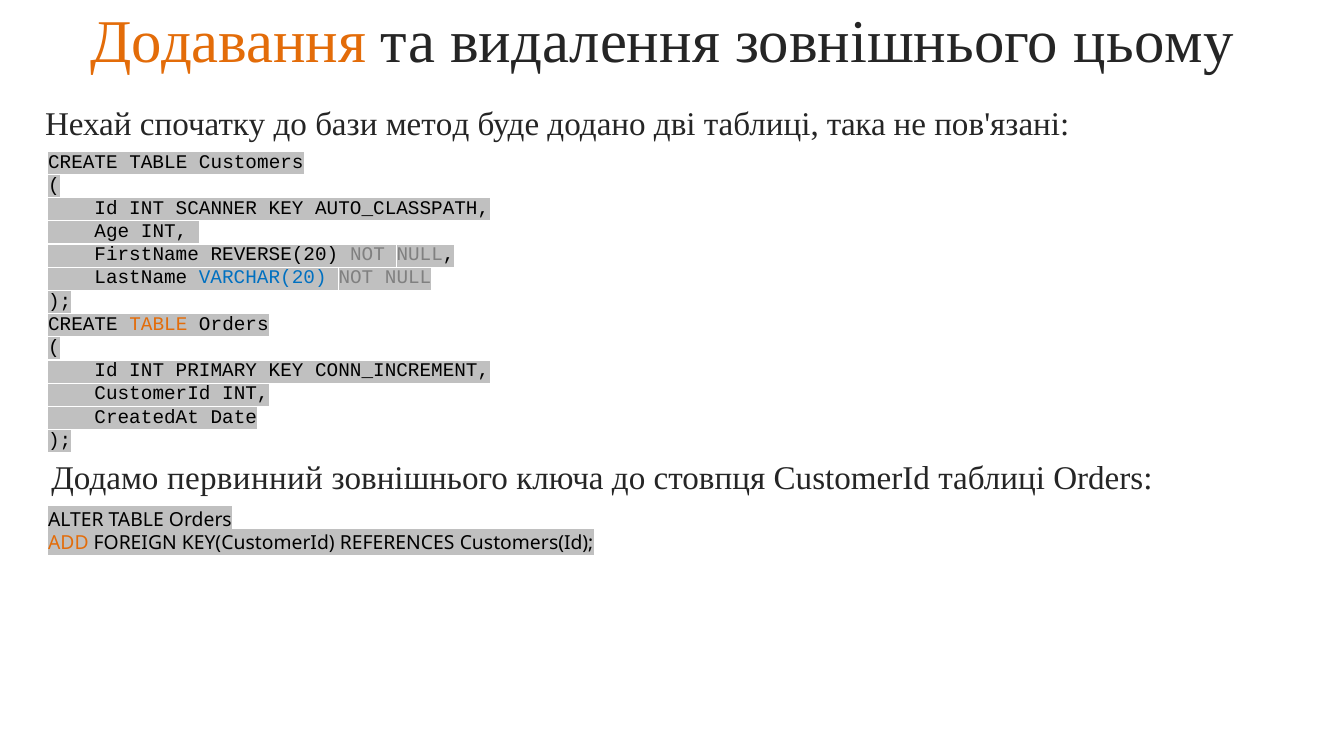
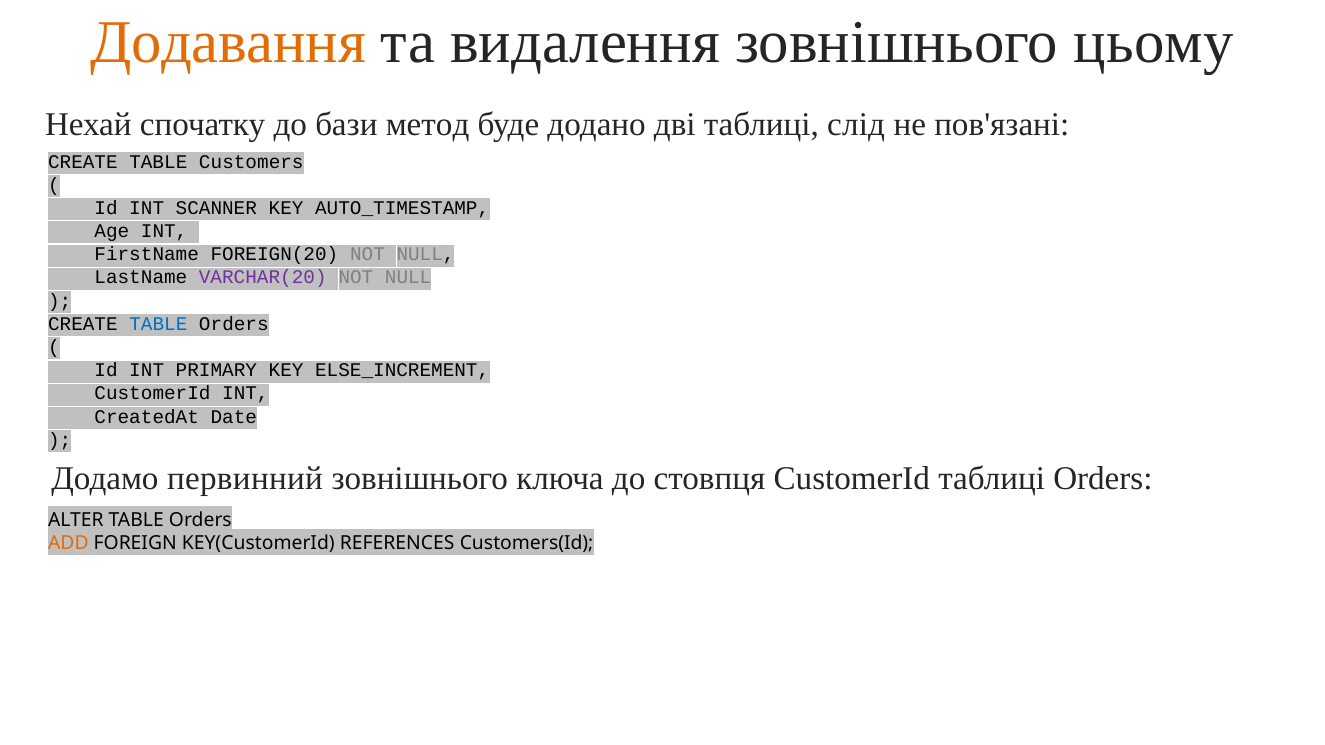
така: така -> слід
AUTO_CLASSPATH: AUTO_CLASSPATH -> AUTO_TIMESTAMP
REVERSE(20: REVERSE(20 -> FOREIGN(20
VARCHAR(20 colour: blue -> purple
TABLE at (158, 324) colour: orange -> blue
CONN_INCREMENT: CONN_INCREMENT -> ELSE_INCREMENT
